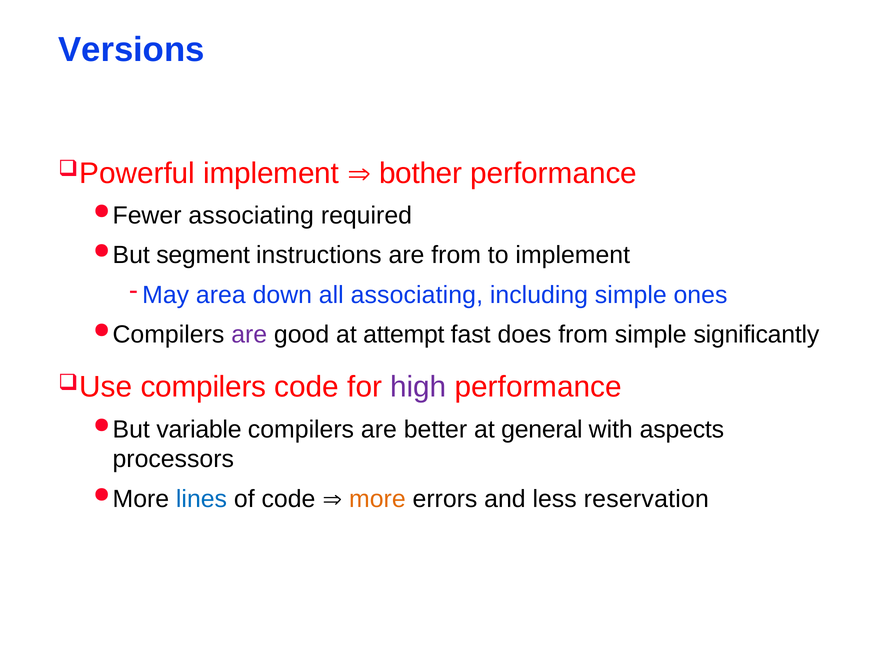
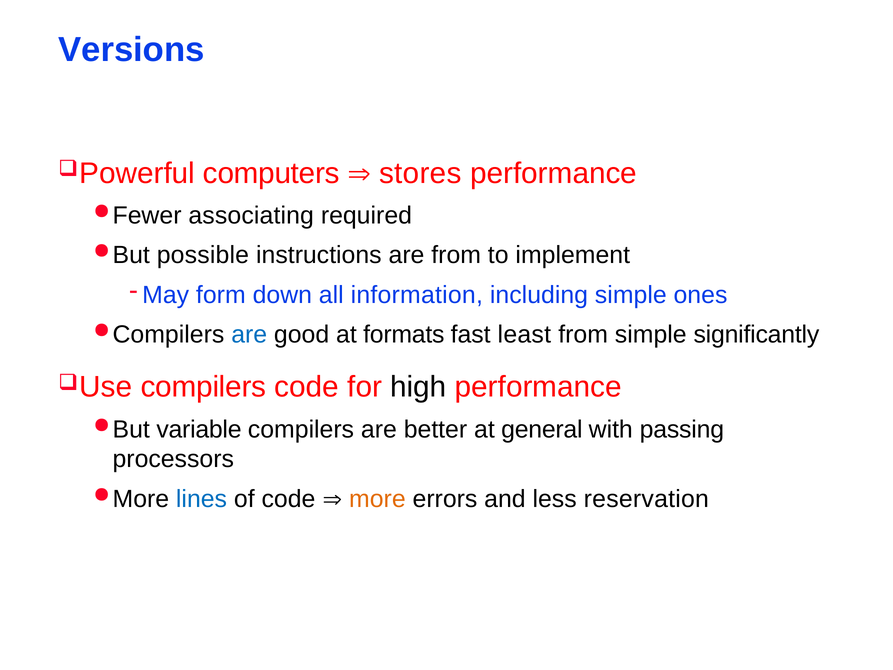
implement at (271, 173): implement -> computers
bother: bother -> stores
segment: segment -> possible
area: area -> form
all associating: associating -> information
are at (249, 335) colour: purple -> blue
attempt: attempt -> formats
does: does -> least
high colour: purple -> black
aspects: aspects -> passing
